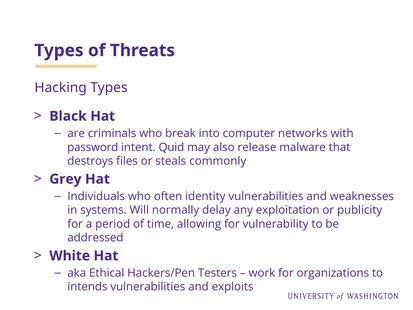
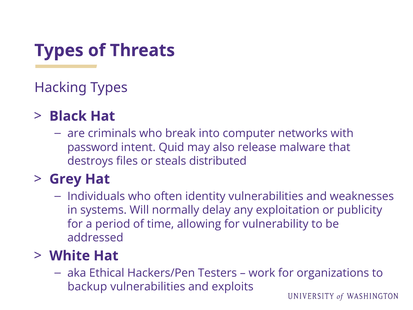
commonly: commonly -> distributed
intends: intends -> backup
